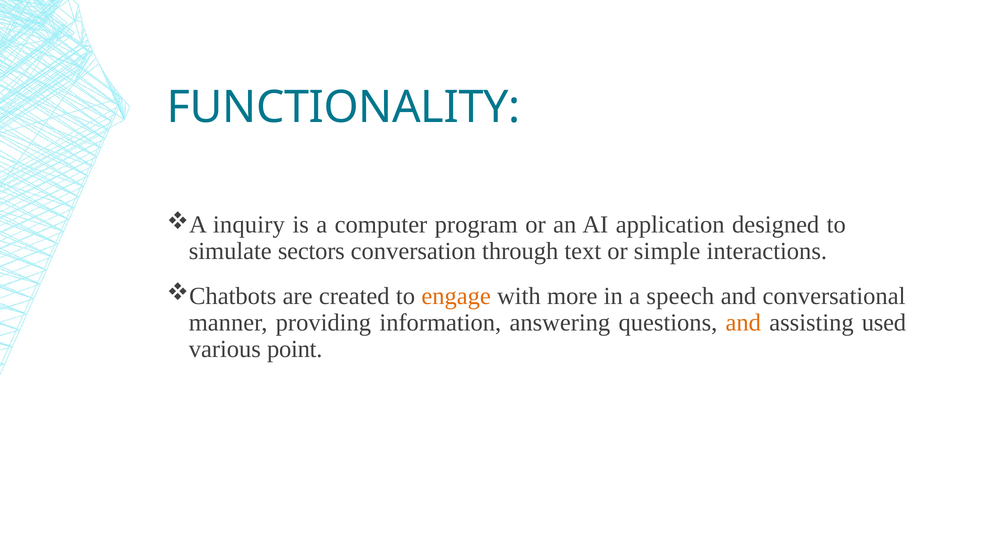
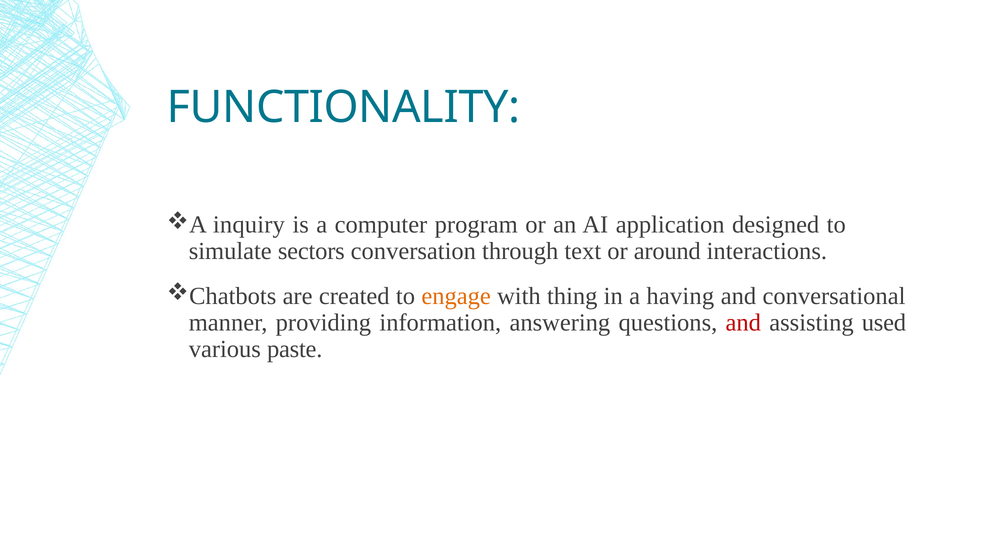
simple: simple -> around
more: more -> thing
speech: speech -> having
and at (743, 322) colour: orange -> red
point: point -> paste
